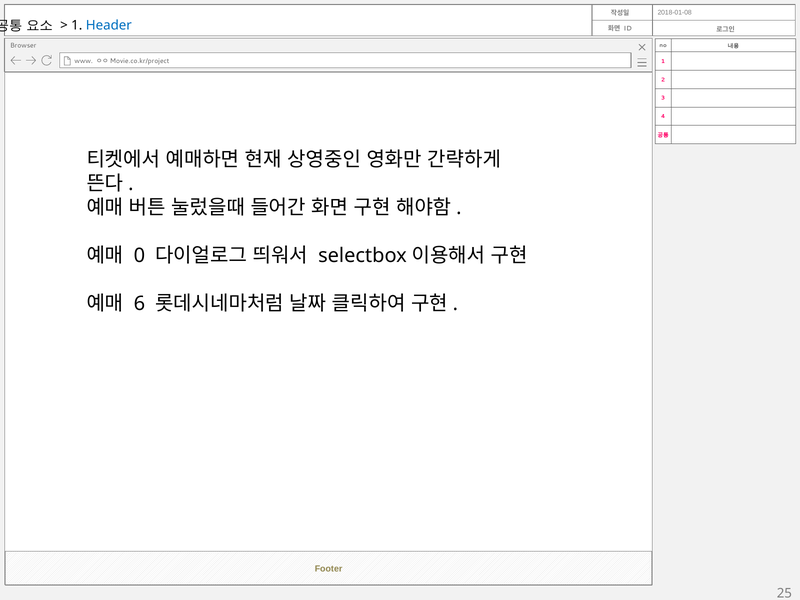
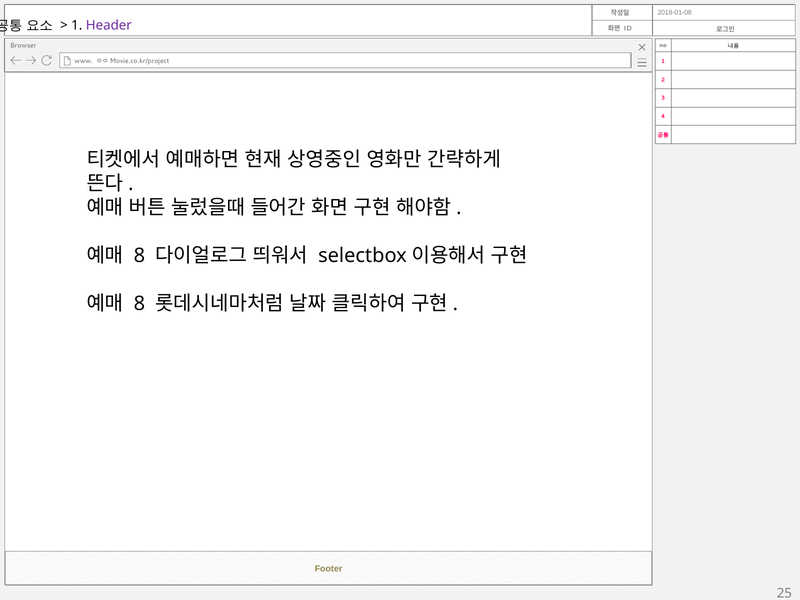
Header colour: blue -> purple
0 at (139, 256): 0 -> 8
6 at (139, 304): 6 -> 8
